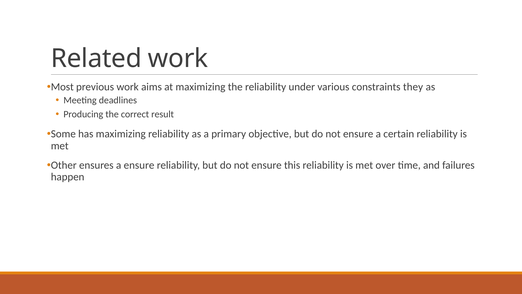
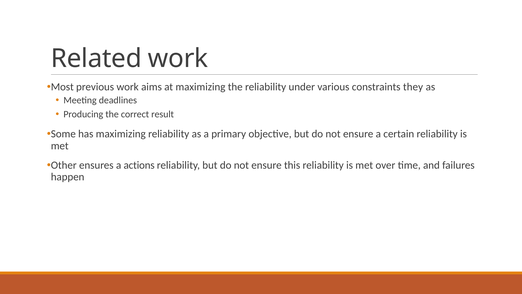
a ensure: ensure -> actions
